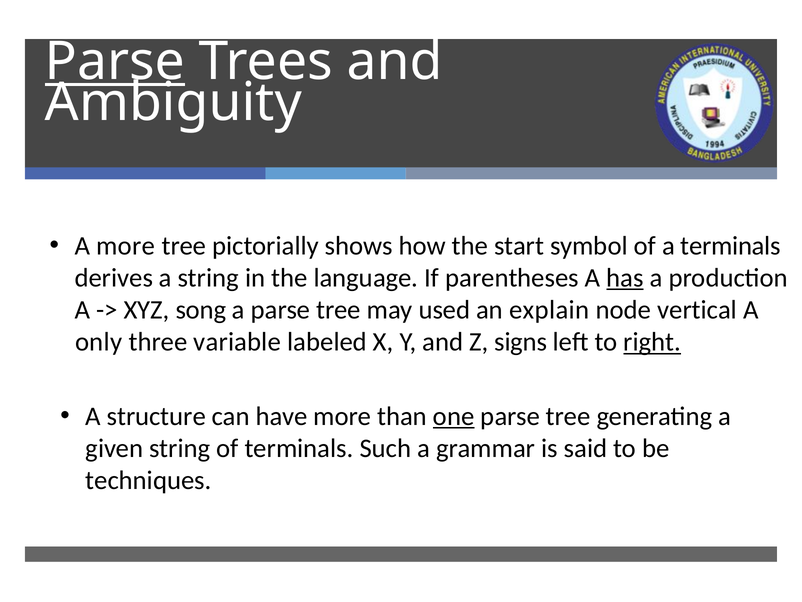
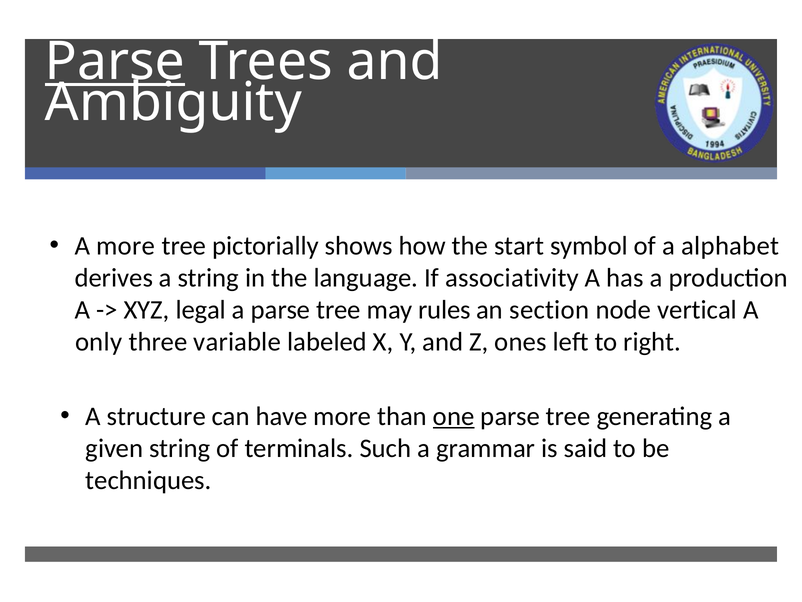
a terminals: terminals -> alphabet
parentheses: parentheses -> associativity
has underline: present -> none
song: song -> legal
used: used -> rules
explain: explain -> section
signs: signs -> ones
right underline: present -> none
